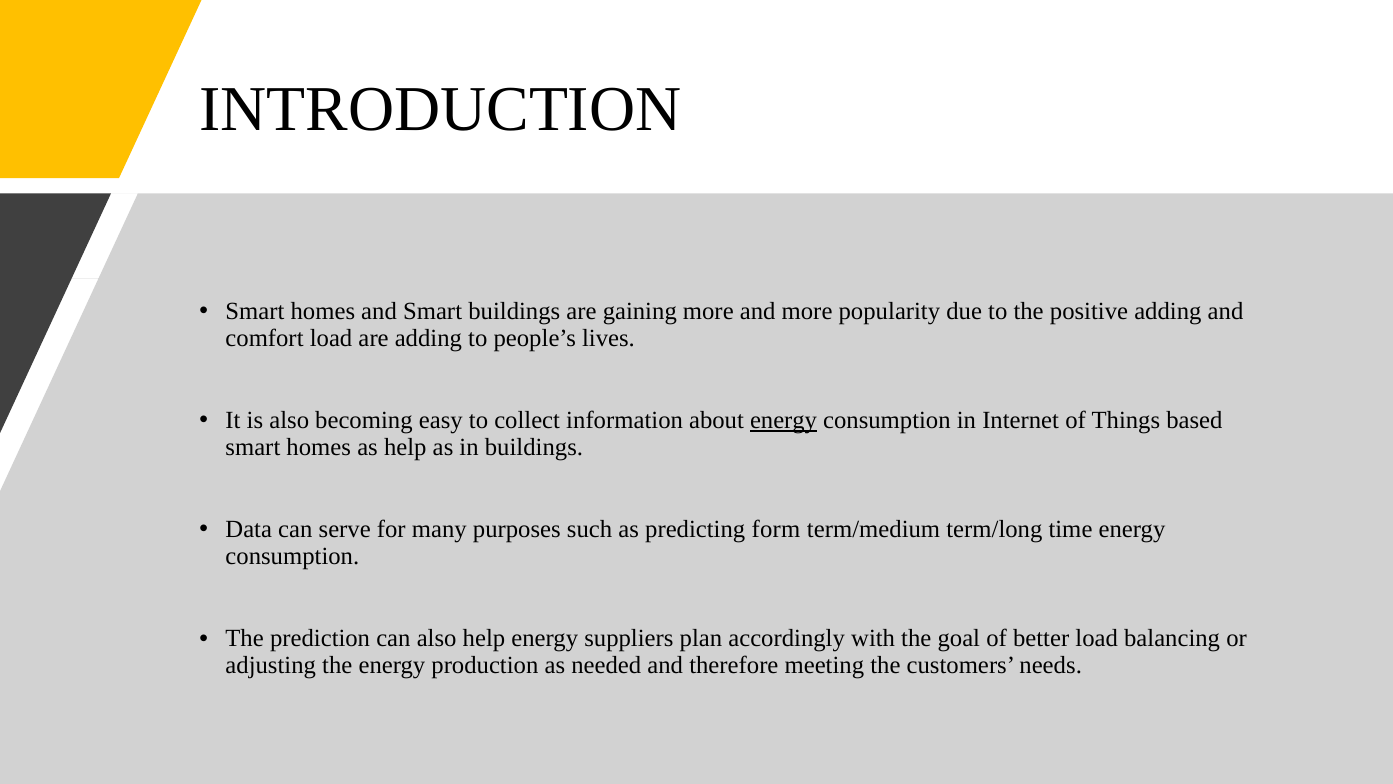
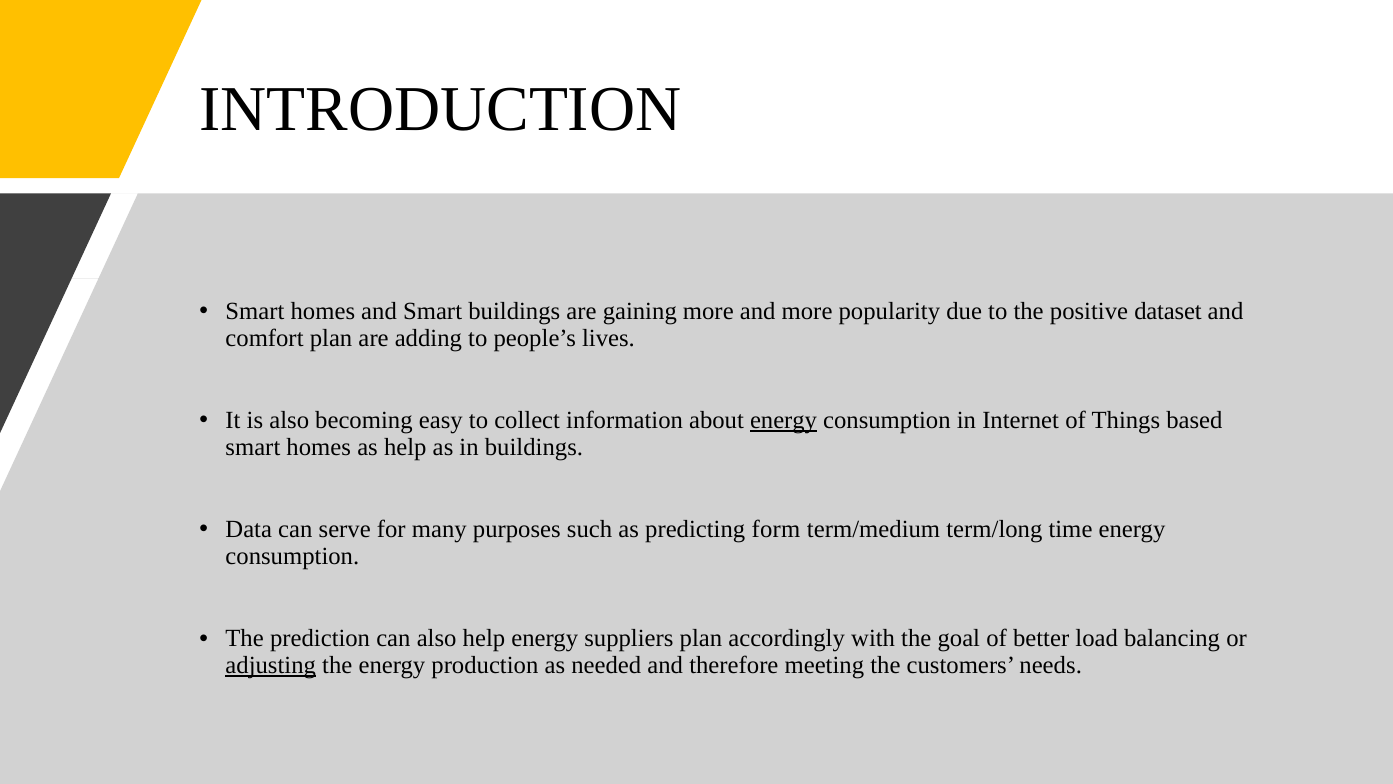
positive adding: adding -> dataset
comfort load: load -> plan
adjusting underline: none -> present
